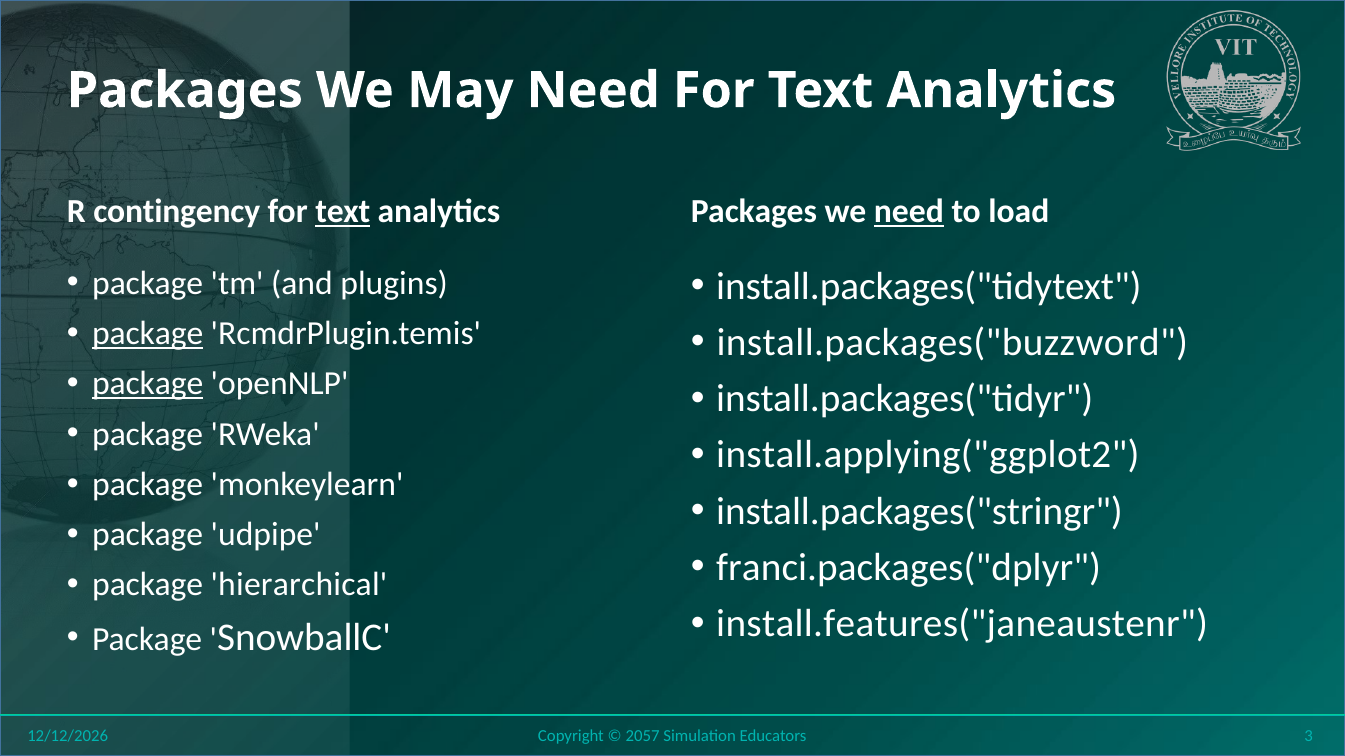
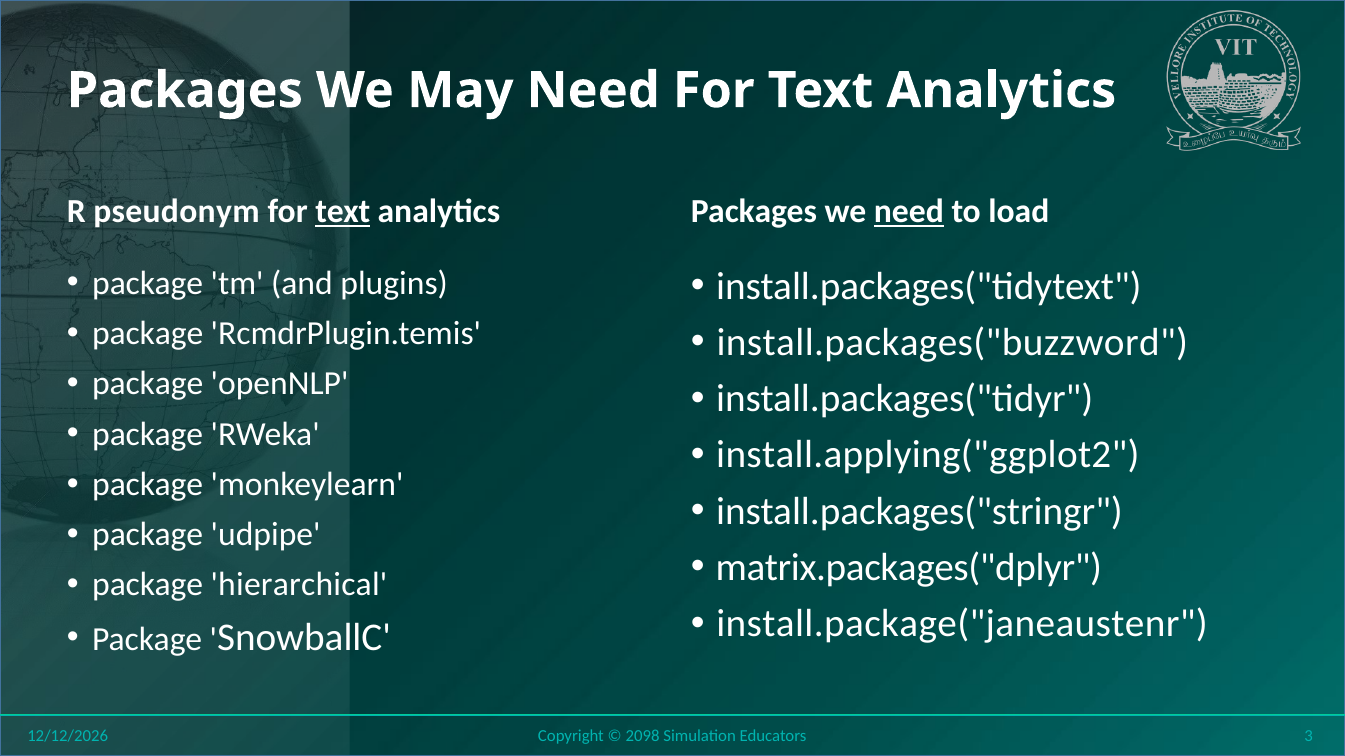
contingency: contingency -> pseudonym
package at (148, 334) underline: present -> none
package at (148, 384) underline: present -> none
franci.packages("dplyr: franci.packages("dplyr -> matrix.packages("dplyr
install.features("janeaustenr: install.features("janeaustenr -> install.package("janeaustenr
2057: 2057 -> 2098
